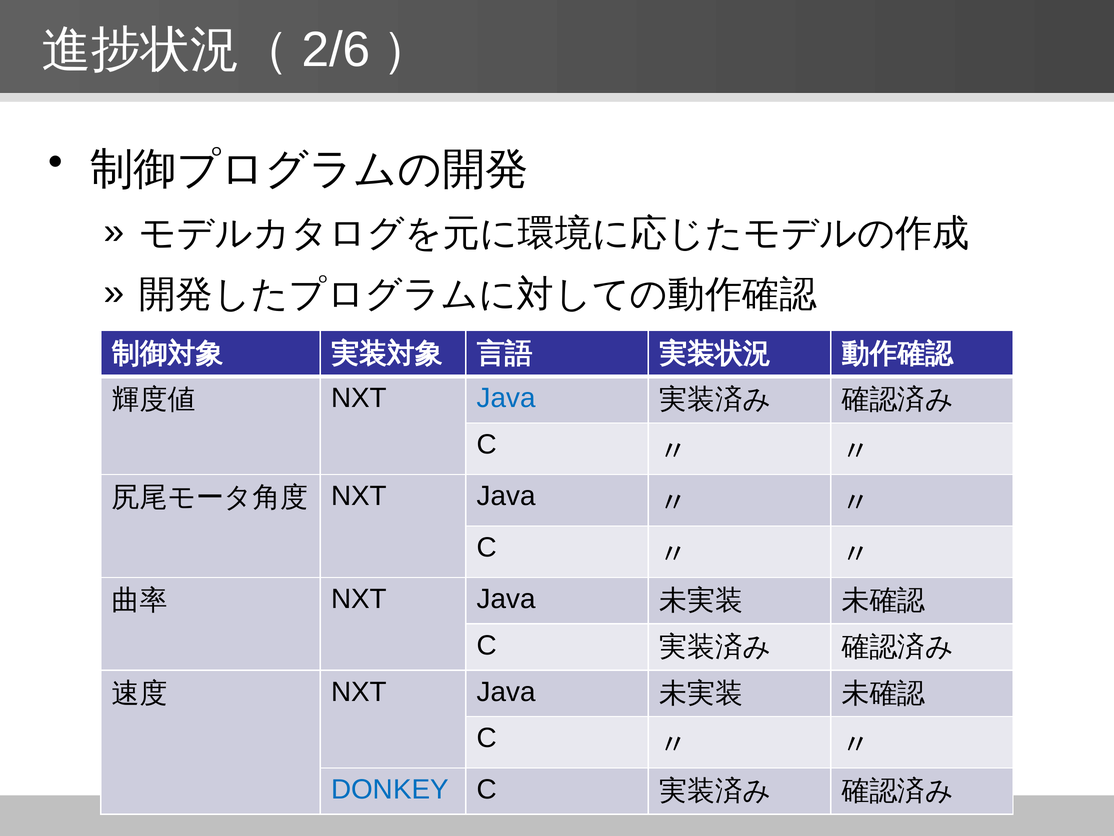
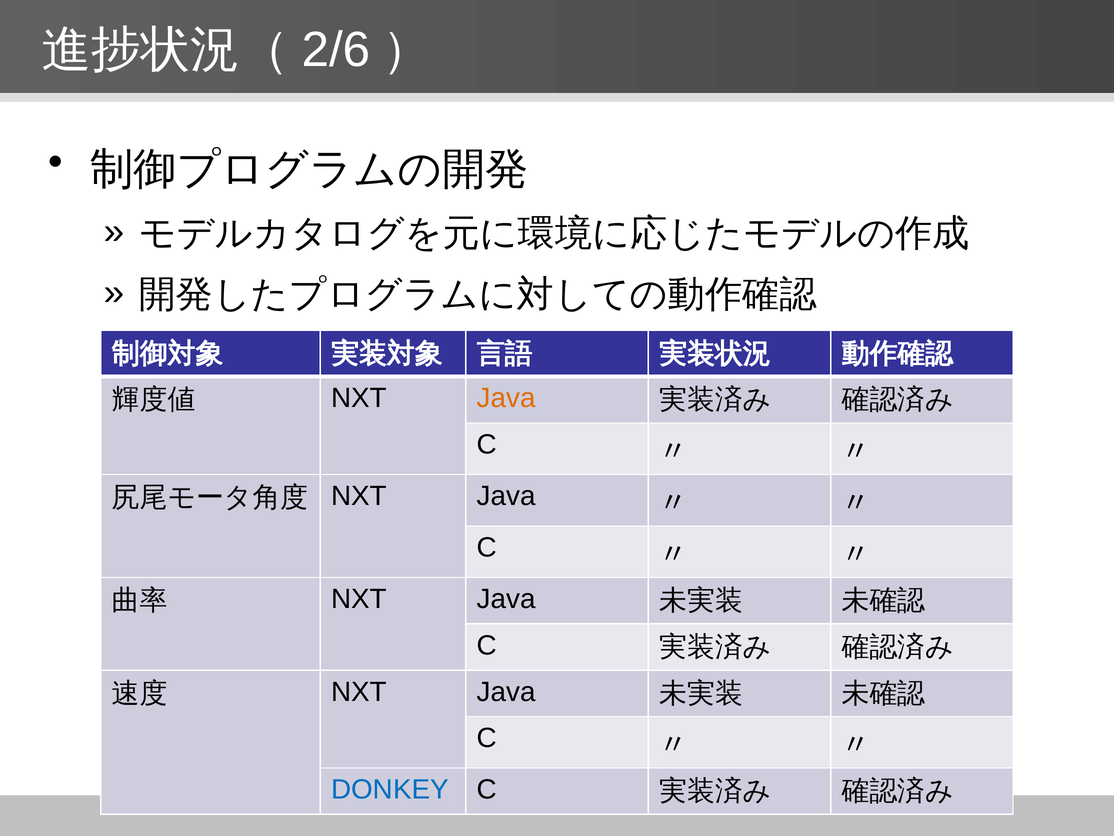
Java at (506, 398) colour: blue -> orange
